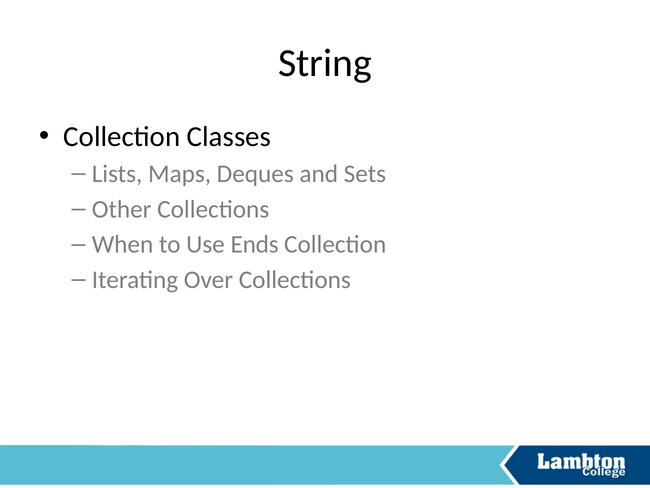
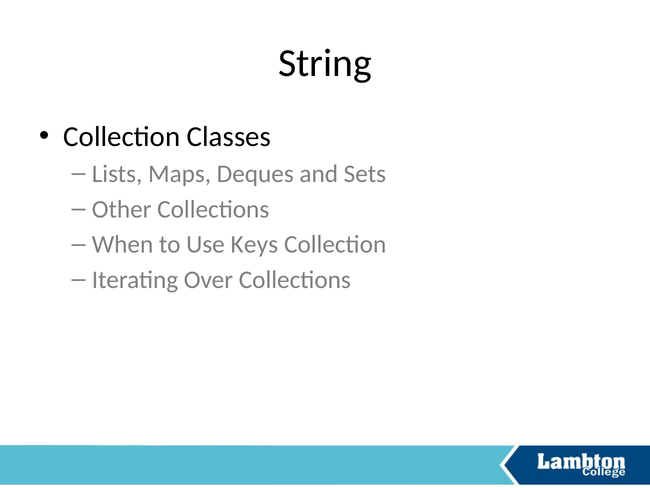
Ends: Ends -> Keys
